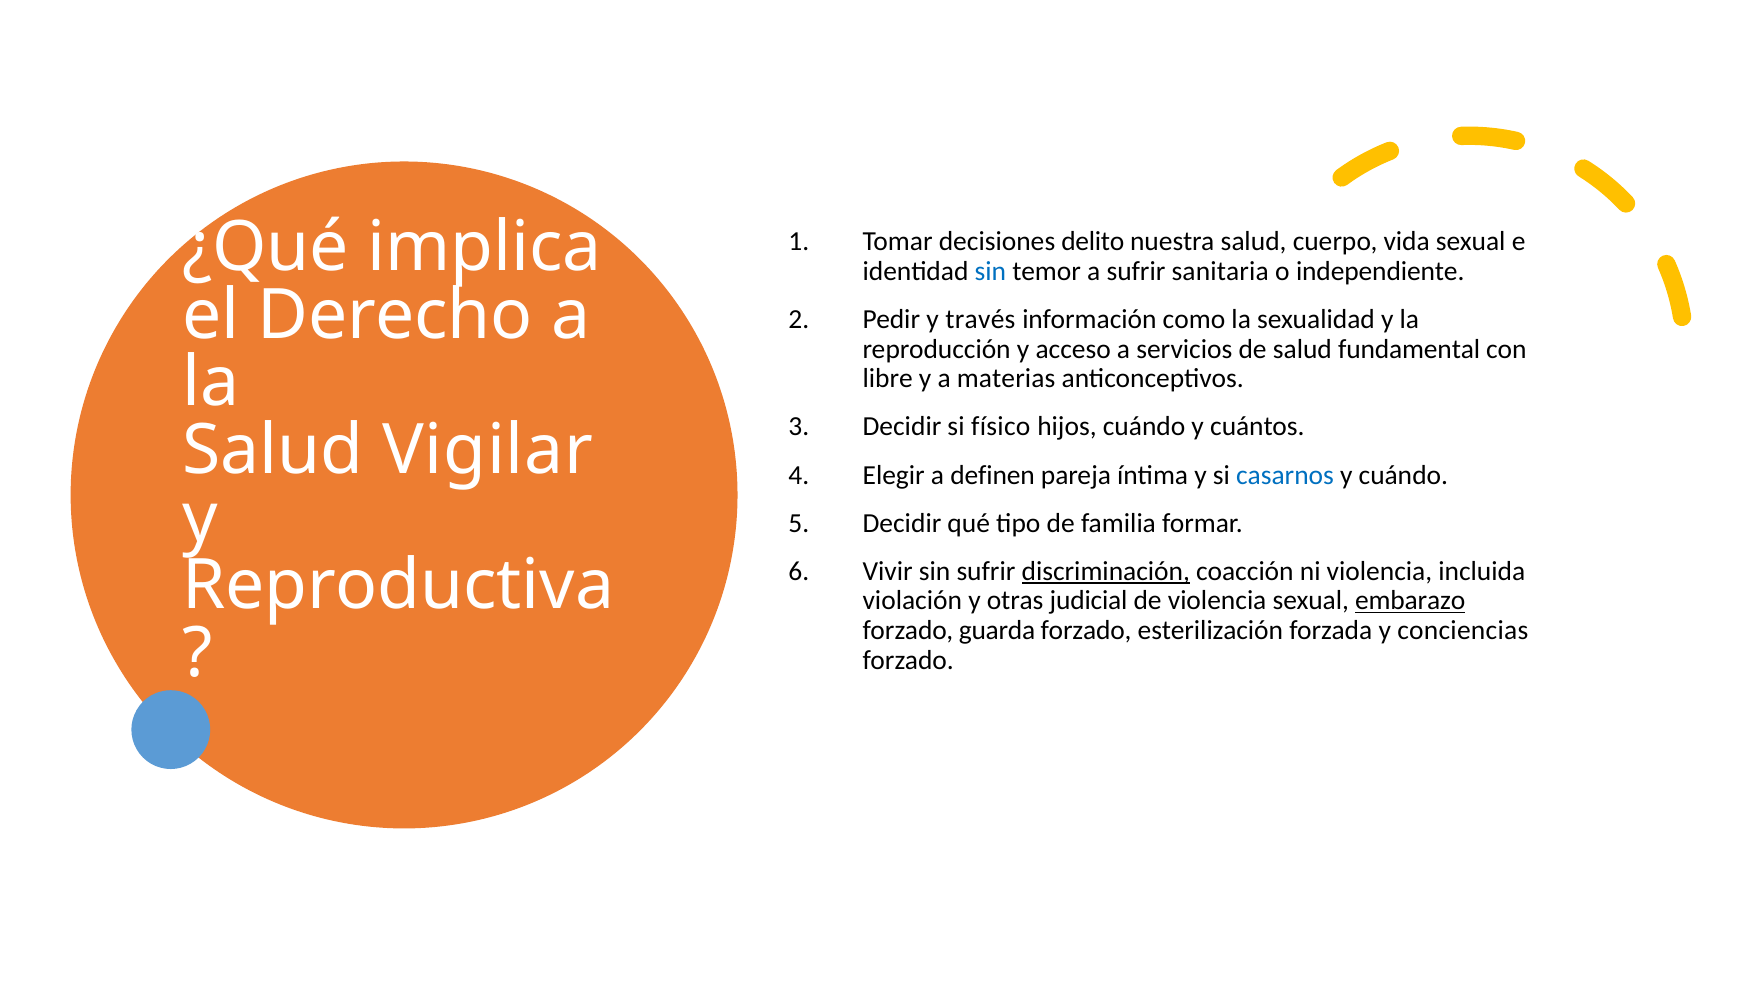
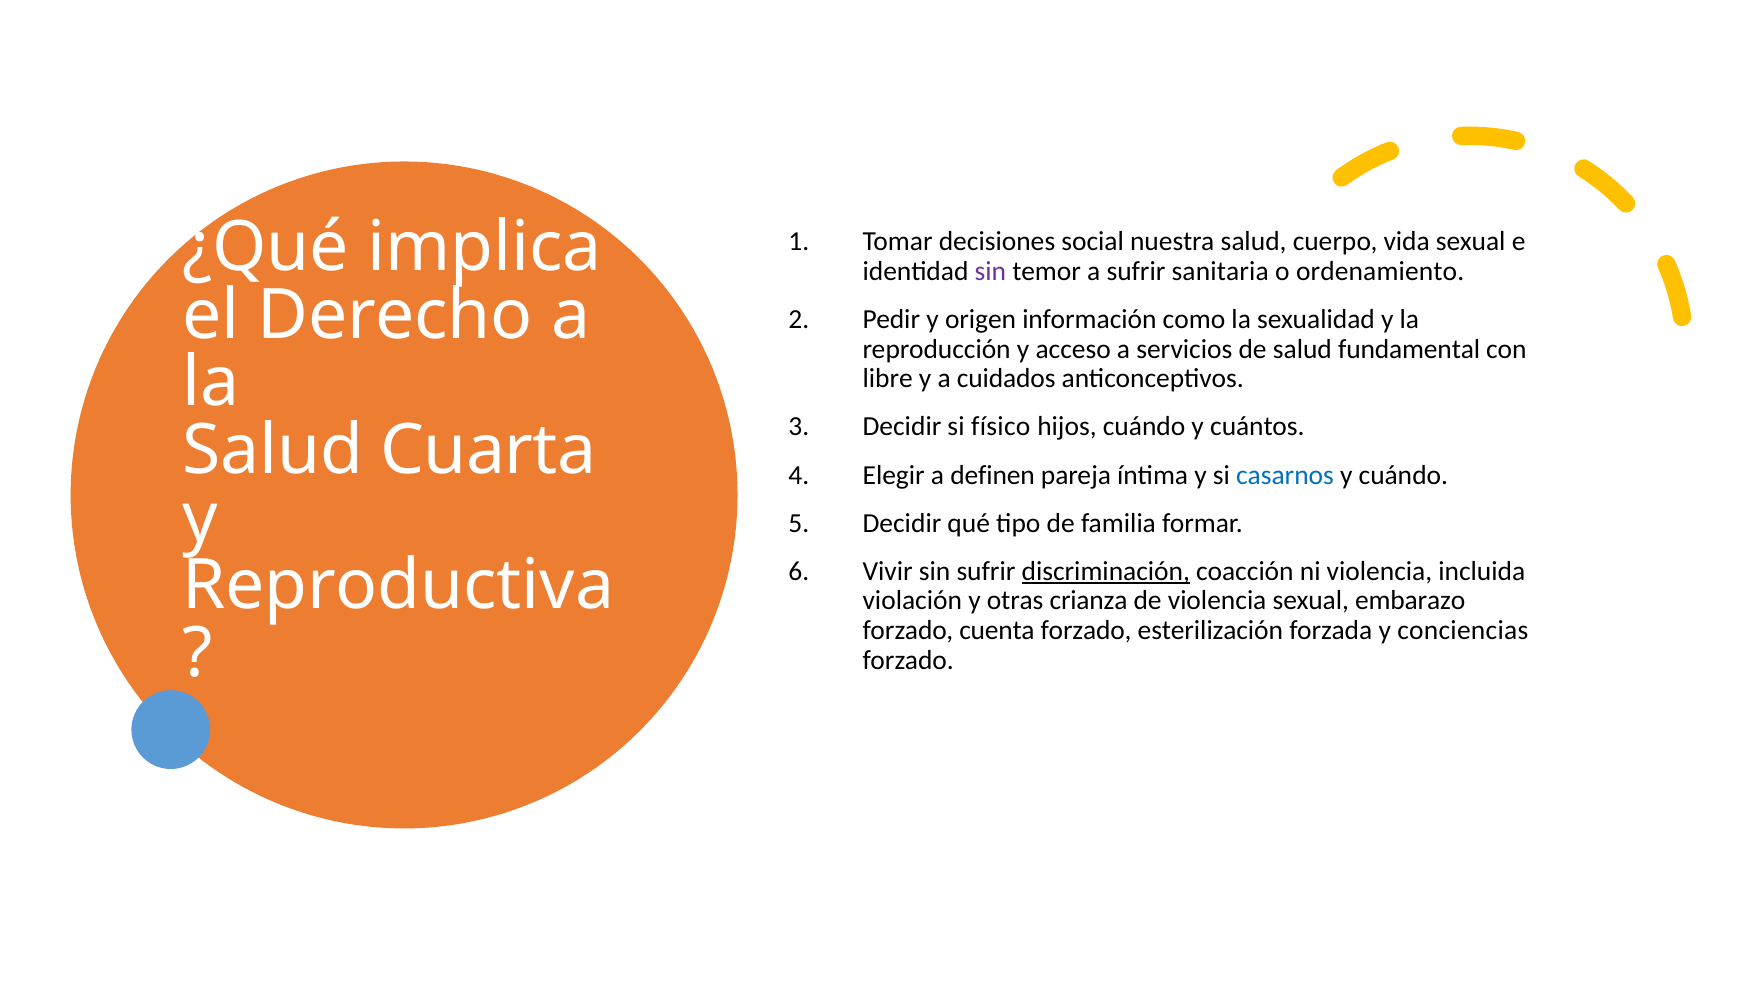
delito: delito -> social
sin at (990, 271) colour: blue -> purple
independiente: independiente -> ordenamiento
través: través -> origen
materias: materias -> cuidados
Vigilar: Vigilar -> Cuarta
judicial: judicial -> crianza
embarazo underline: present -> none
guarda: guarda -> cuenta
